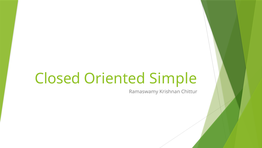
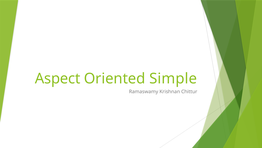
Closed: Closed -> Aspect
